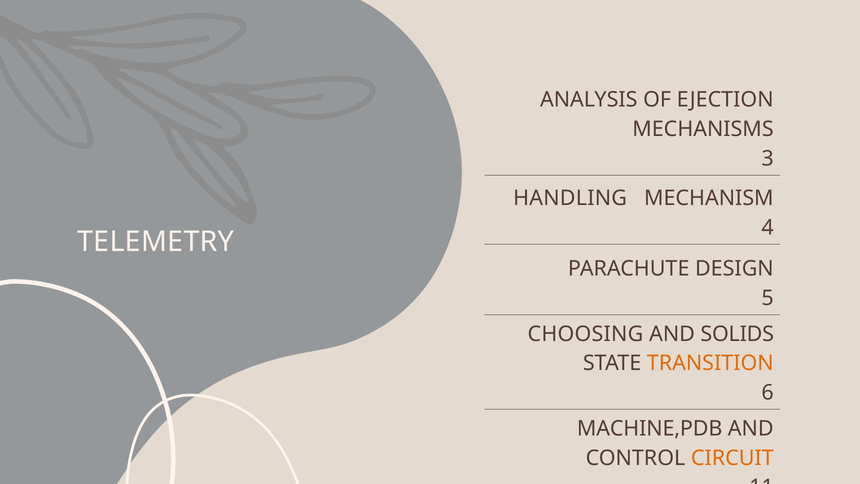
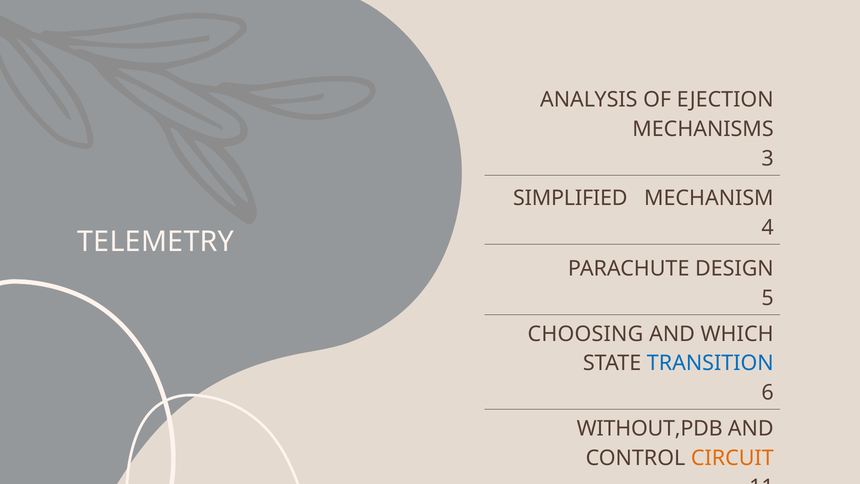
HANDLING: HANDLING -> SIMPLIFIED
SOLIDS: SOLIDS -> WHICH
TRANSITION colour: orange -> blue
MACHINE,PDB: MACHINE,PDB -> WITHOUT,PDB
